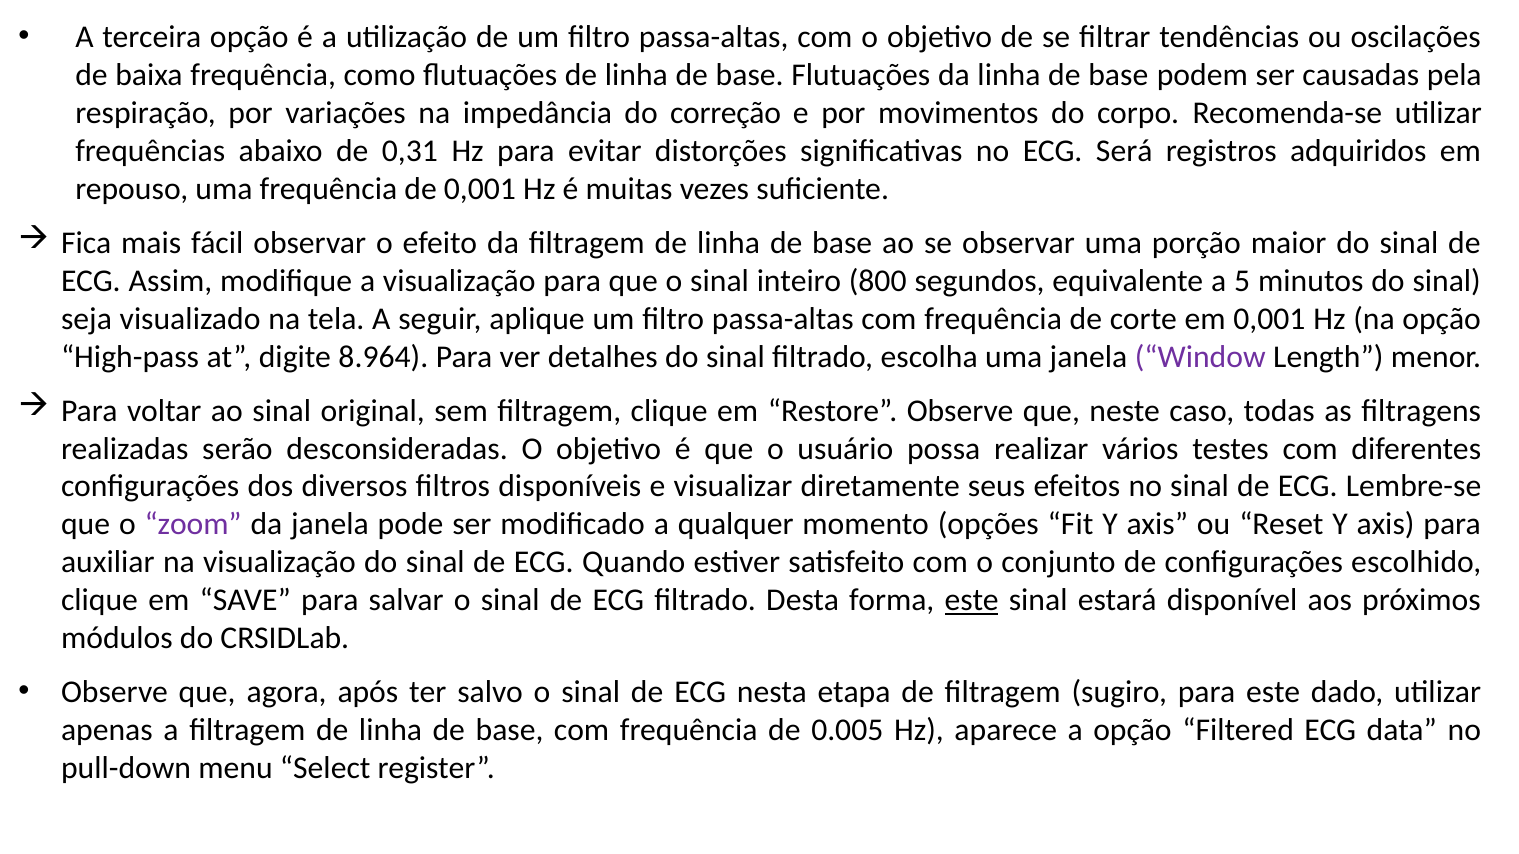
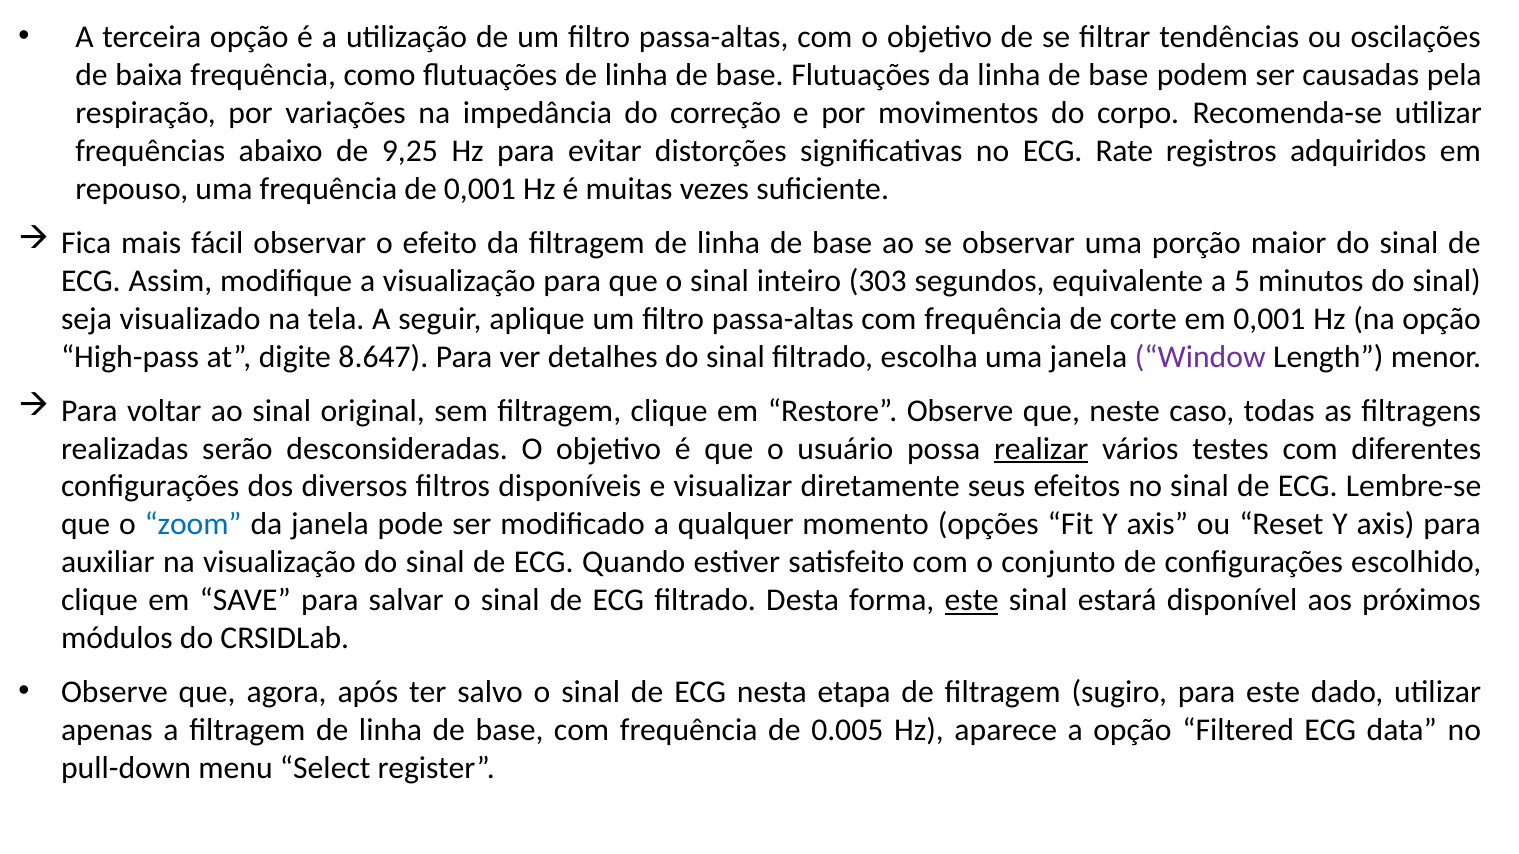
0,31: 0,31 -> 9,25
Será: Será -> Rate
800: 800 -> 303
8.964: 8.964 -> 8.647
realizar underline: none -> present
zoom colour: purple -> blue
